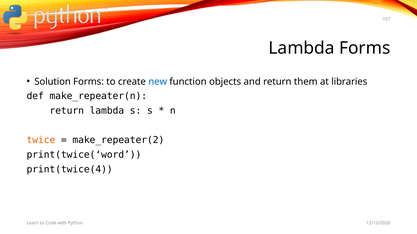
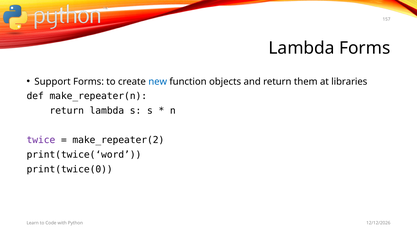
Solution: Solution -> Support
twice colour: orange -> purple
print(twice(4: print(twice(4 -> print(twice(0
